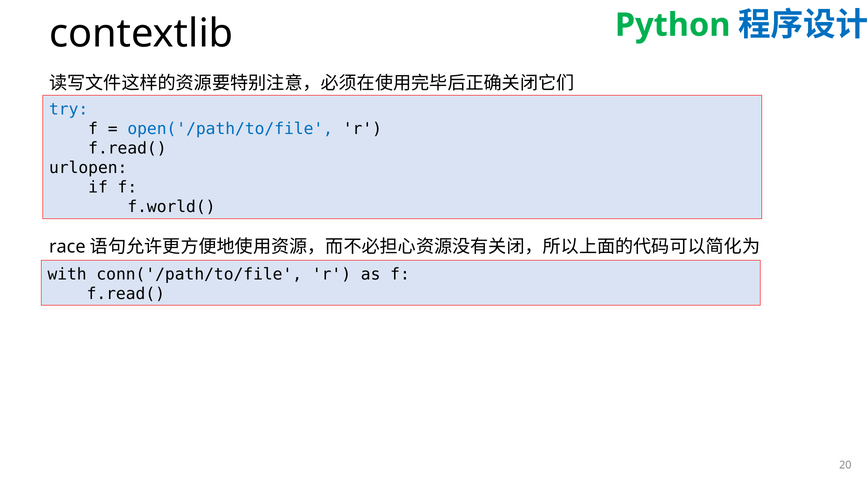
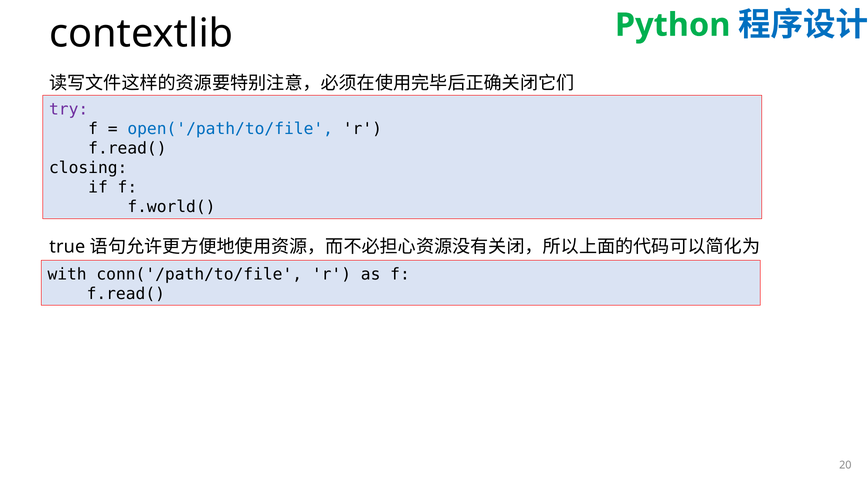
try colour: blue -> purple
urlopen: urlopen -> closing
race: race -> true
